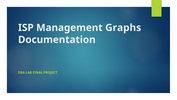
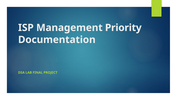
Graphs: Graphs -> Priority
